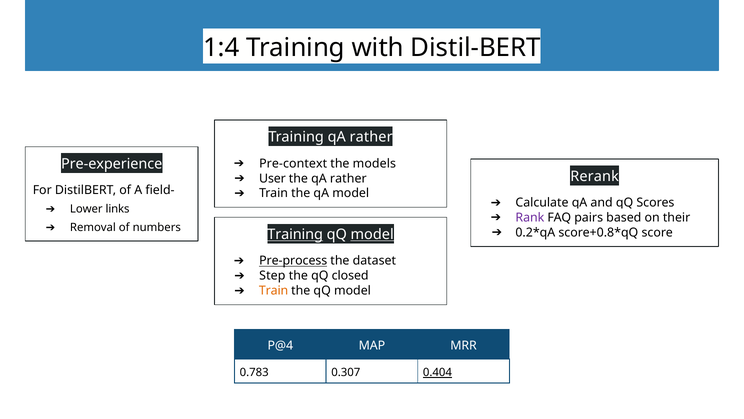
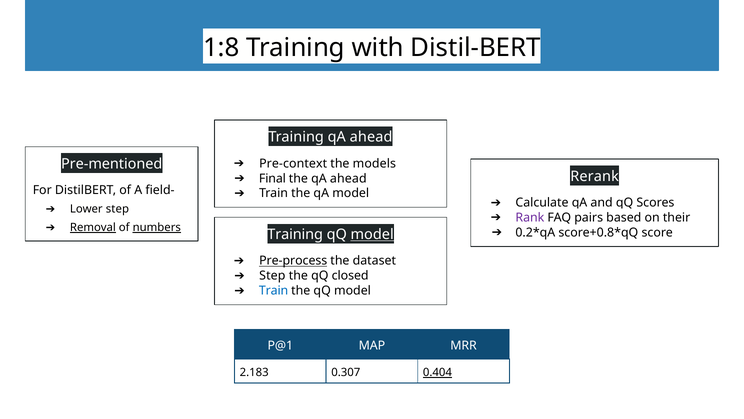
1:4: 1:4 -> 1:8
Training qA rather: rather -> ahead
Pre-experience: Pre-experience -> Pre-mentioned
User: User -> Final
the qA rather: rather -> ahead
Lower links: links -> step
Removal underline: none -> present
numbers underline: none -> present
Training at (295, 234) underline: present -> none
Train at (274, 290) colour: orange -> blue
P@4: P@4 -> P@1
0.783: 0.783 -> 2.183
